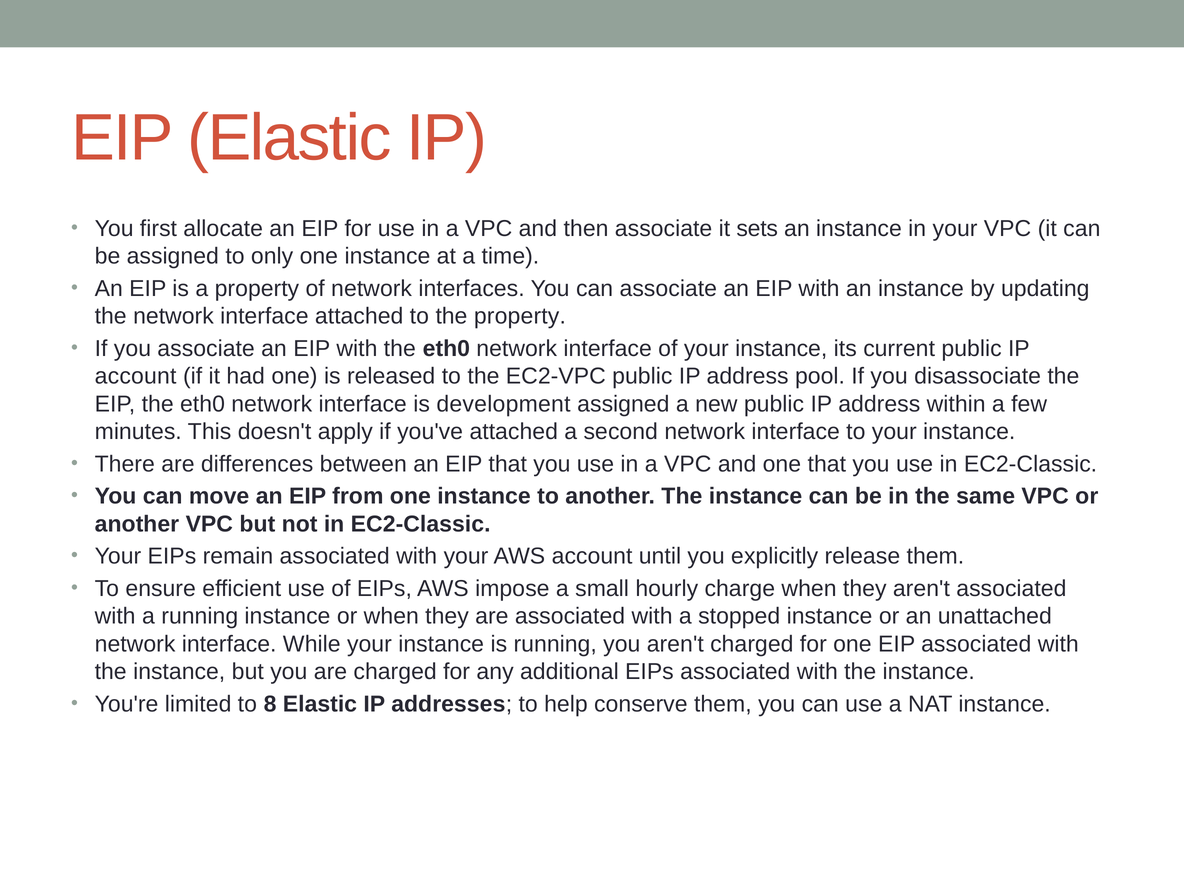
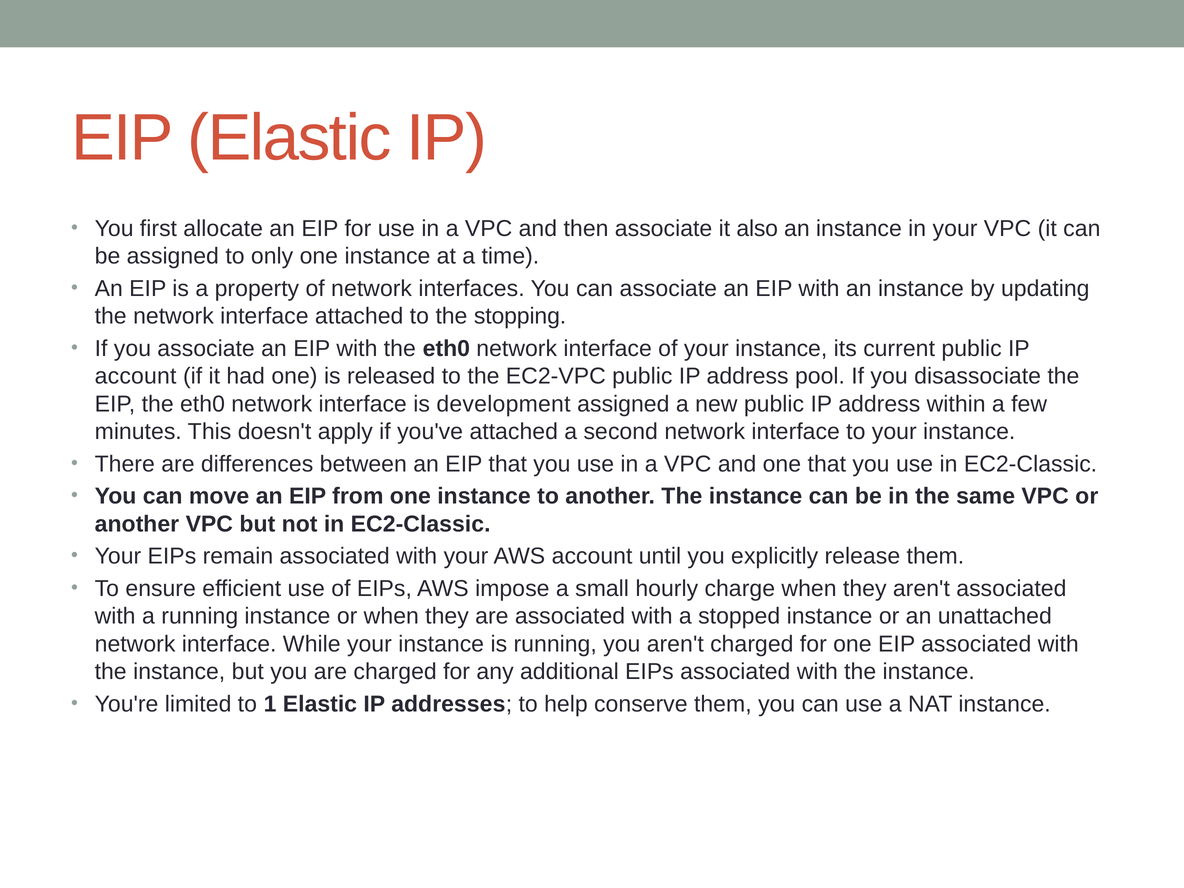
sets: sets -> also
the property: property -> stopping
8: 8 -> 1
